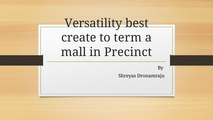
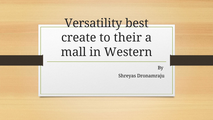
term: term -> their
Precinct: Precinct -> Western
